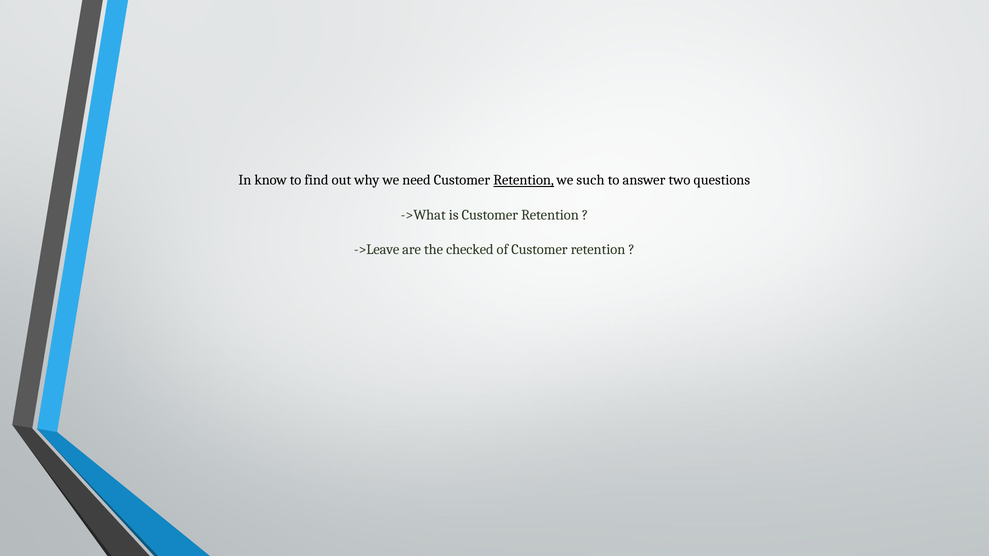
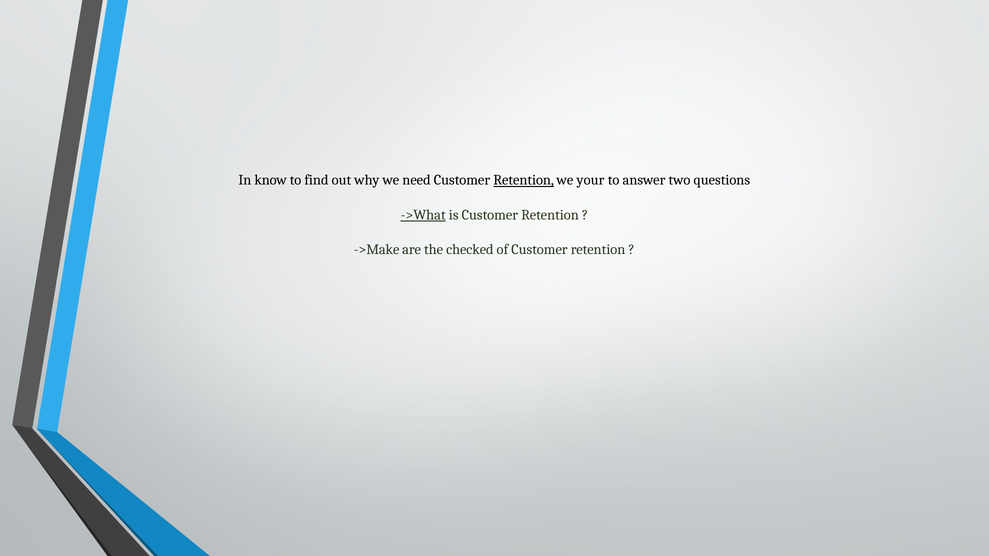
such: such -> your
->What underline: none -> present
->Leave: ->Leave -> ->Make
